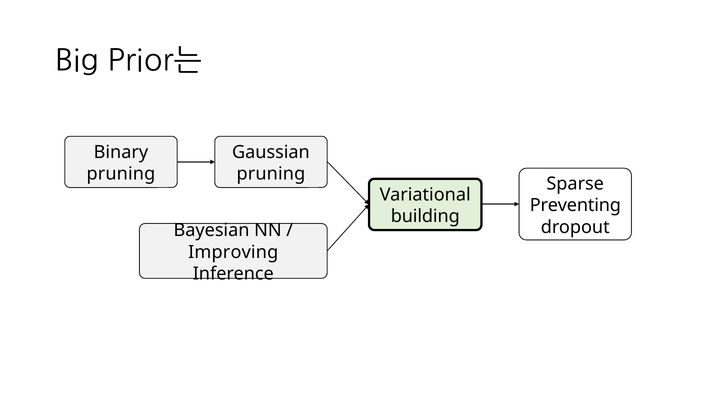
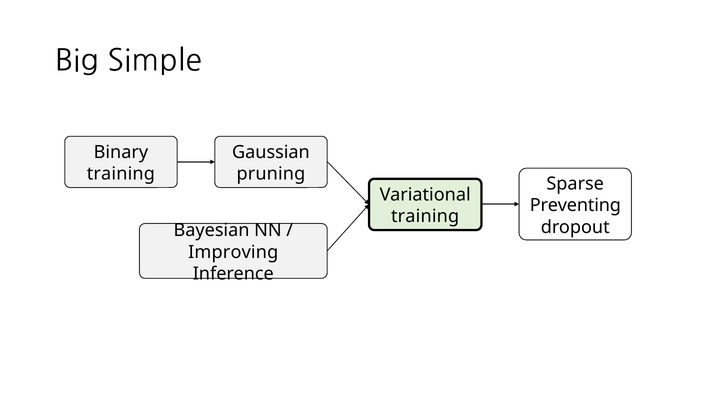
Prior는: Prior는 -> Simple
pruning at (121, 174): pruning -> training
building at (425, 216): building -> training
